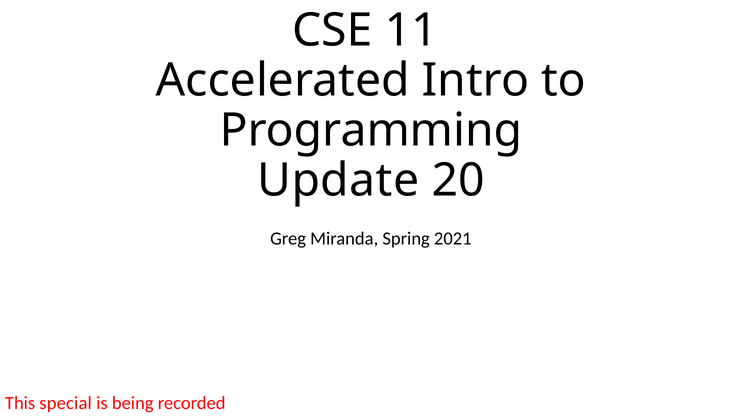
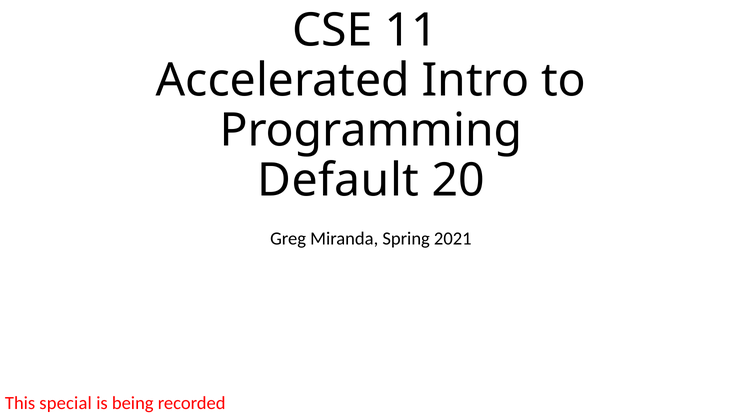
Update: Update -> Default
